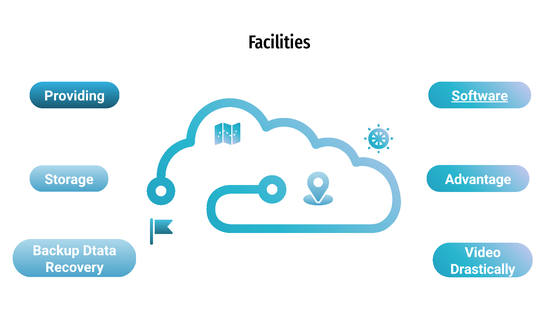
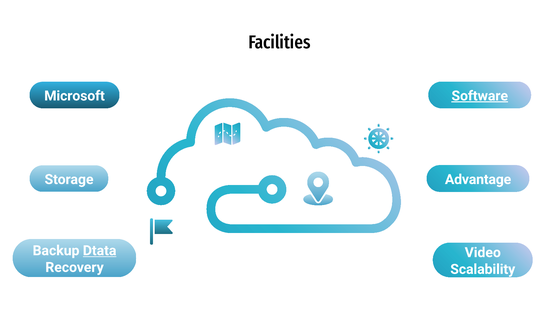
Providing: Providing -> Microsoft
Dtata underline: none -> present
Drastically: Drastically -> Scalability
